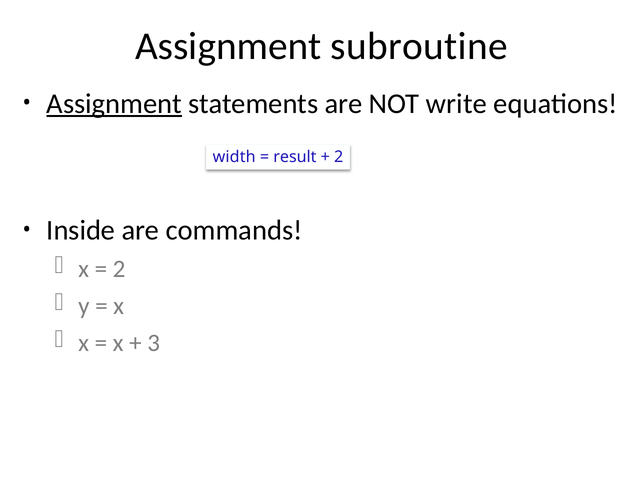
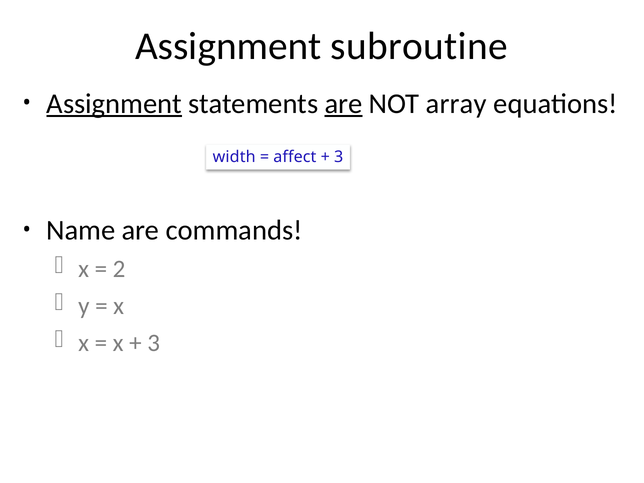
are at (344, 104) underline: none -> present
write: write -> array
result: result -> affect
2 at (339, 157): 2 -> 3
Inside: Inside -> Name
